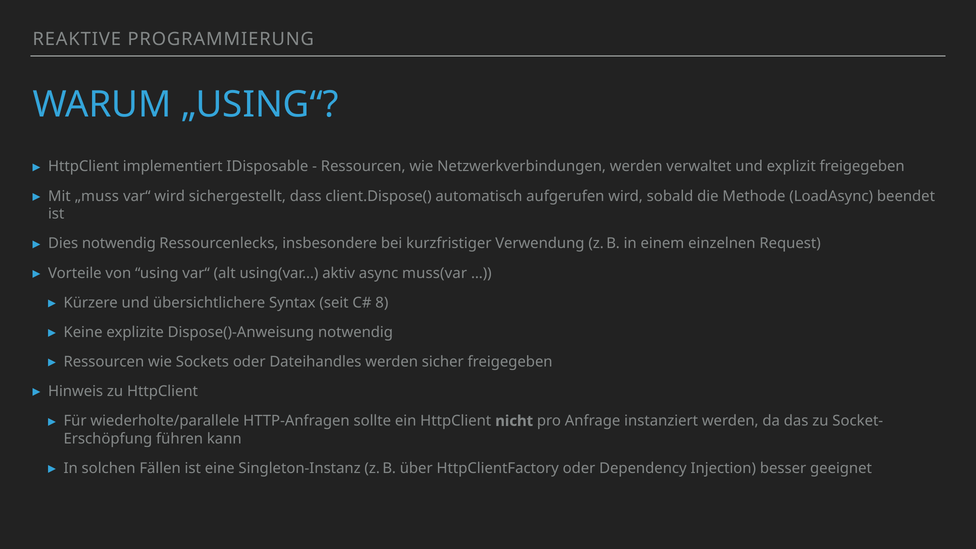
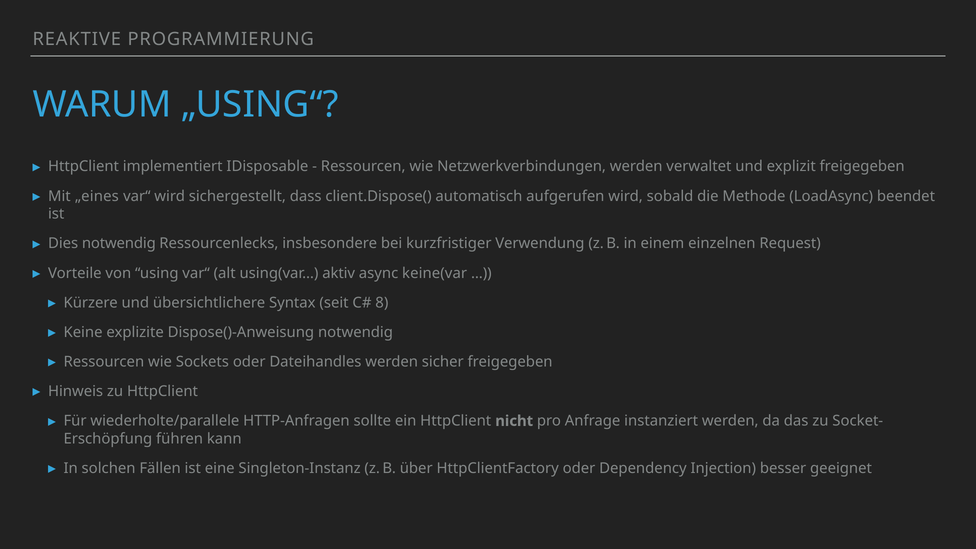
„muss: „muss -> „eines
muss(var: muss(var -> keine(var
